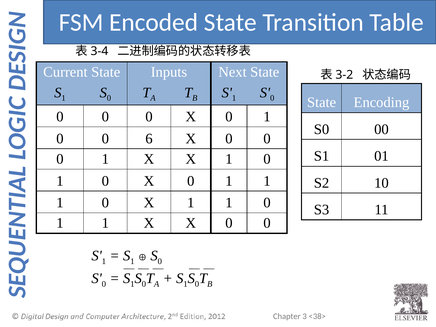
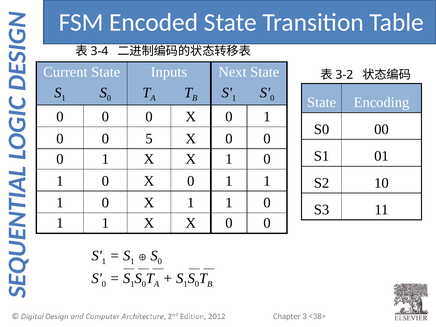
6: 6 -> 5
